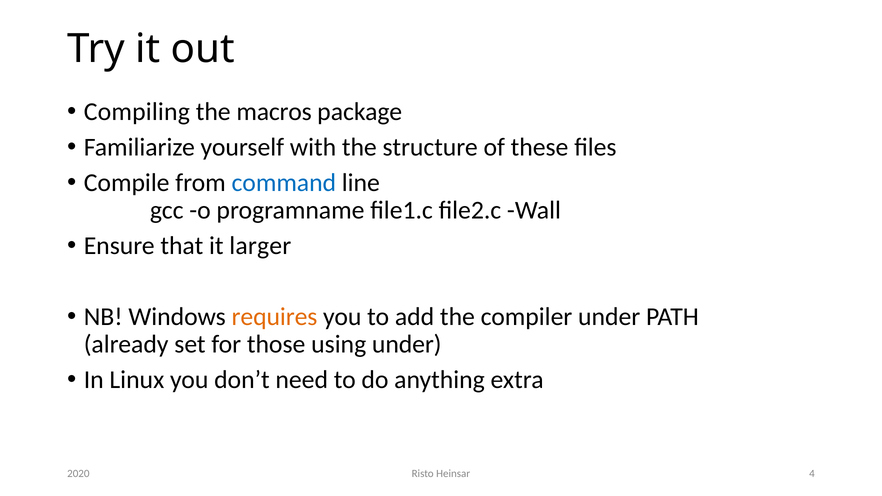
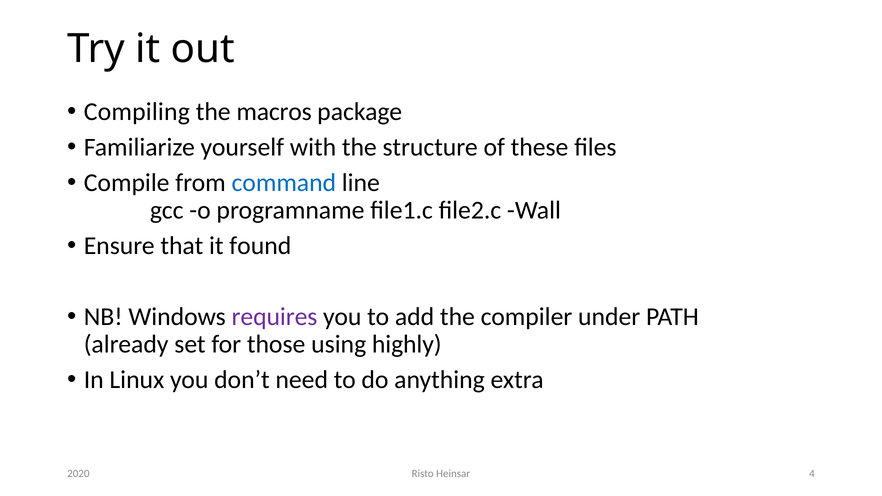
larger: larger -> found
requires colour: orange -> purple
using under: under -> highly
